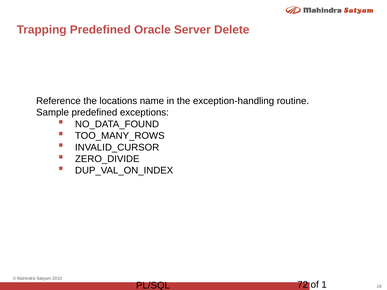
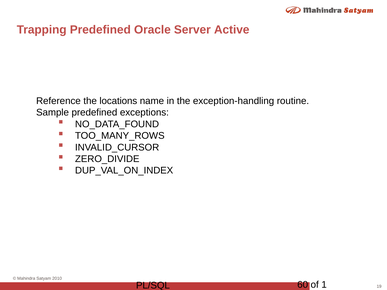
Delete: Delete -> Active
72: 72 -> 60
